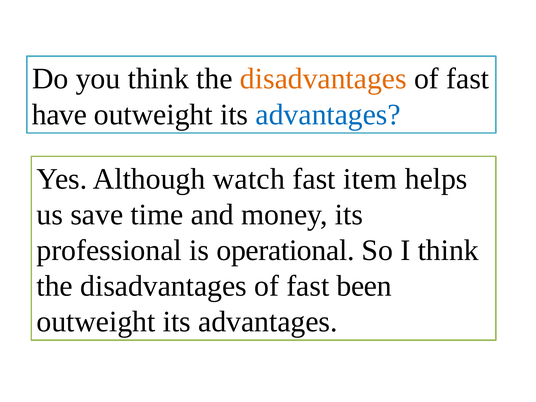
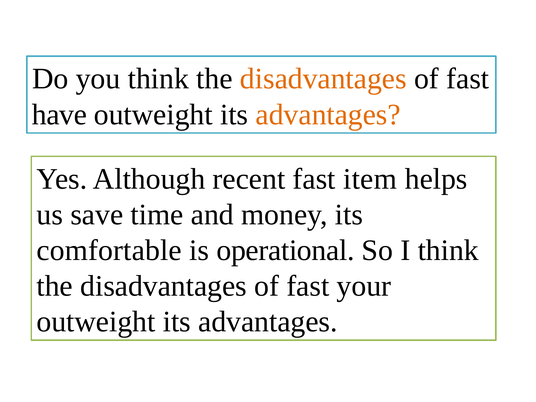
advantages at (328, 115) colour: blue -> orange
watch: watch -> recent
professional: professional -> comfortable
been: been -> your
